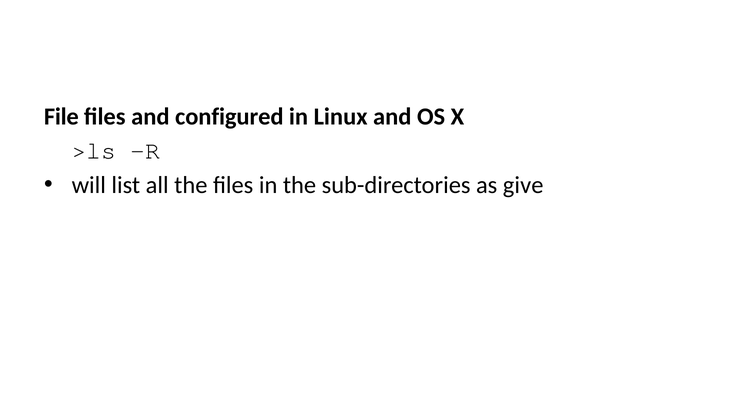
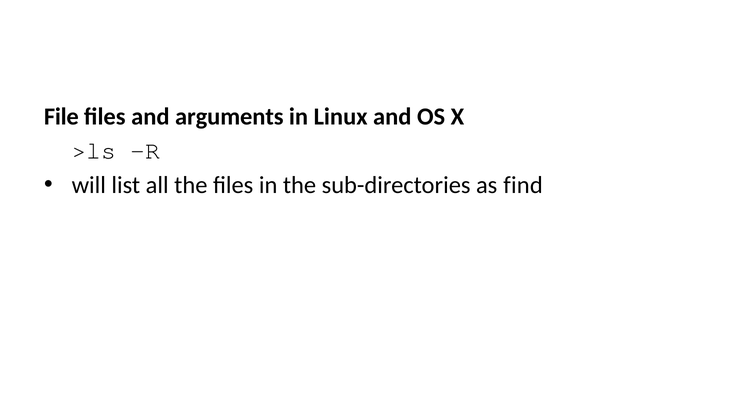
configured: configured -> arguments
give: give -> find
